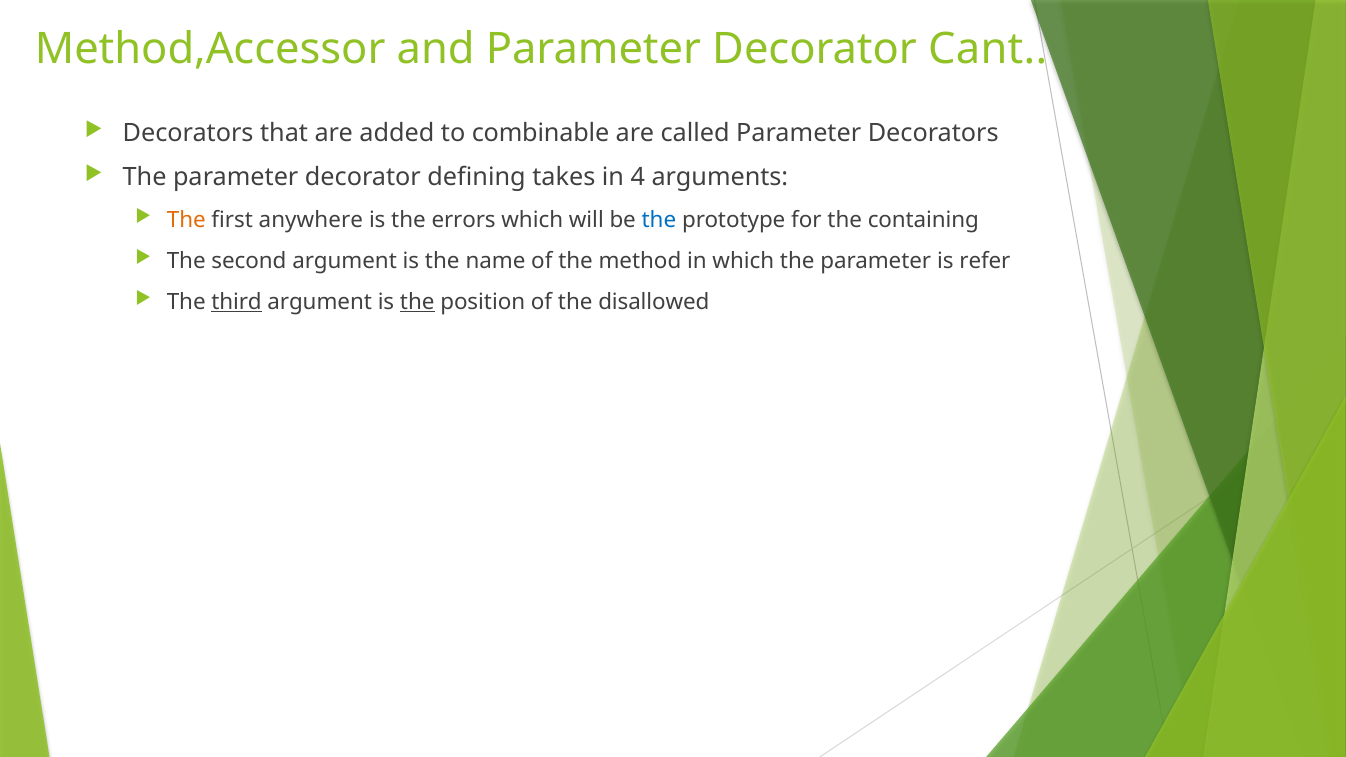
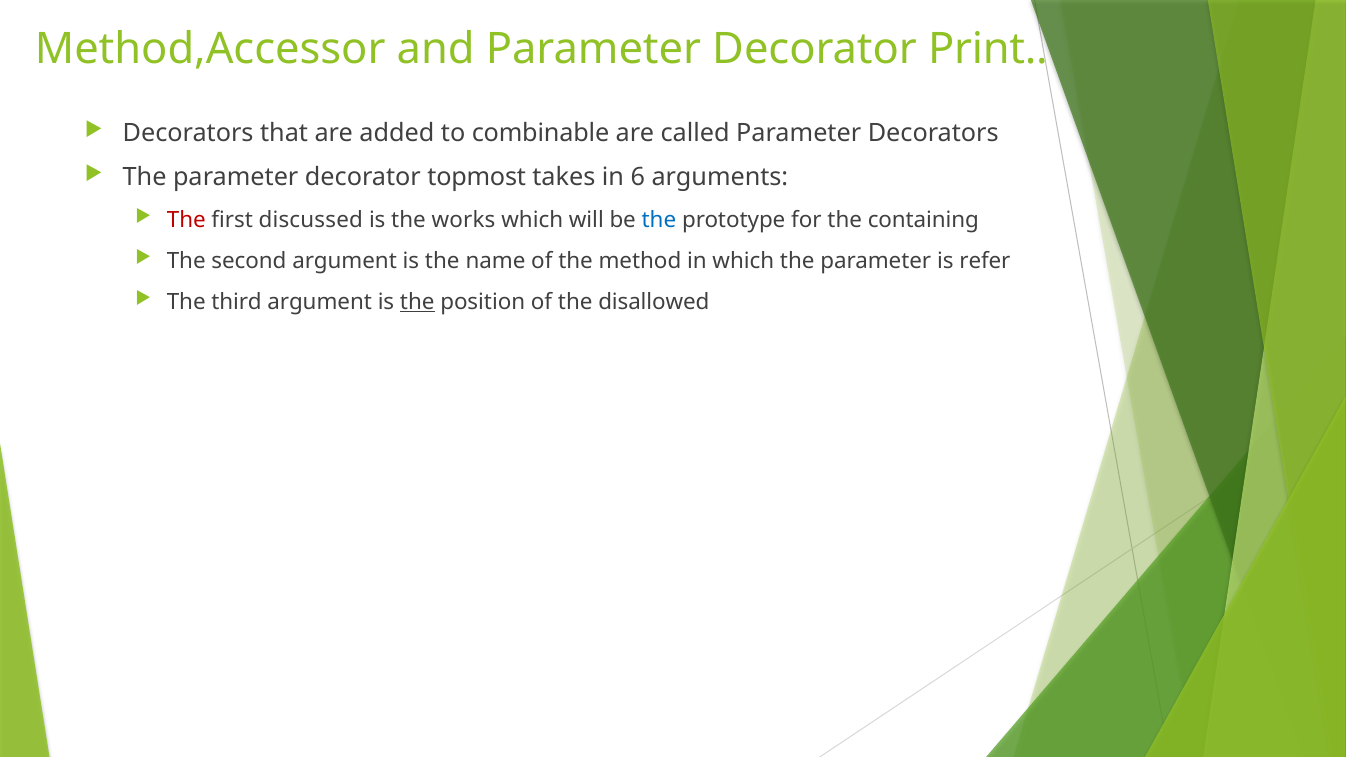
Cant: Cant -> Print
defining: defining -> topmost
4: 4 -> 6
The at (186, 220) colour: orange -> red
anywhere: anywhere -> discussed
errors: errors -> works
third underline: present -> none
